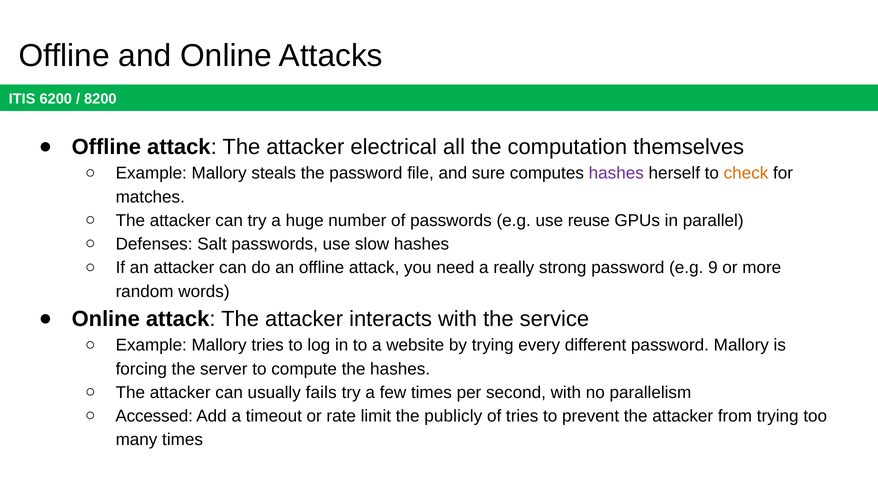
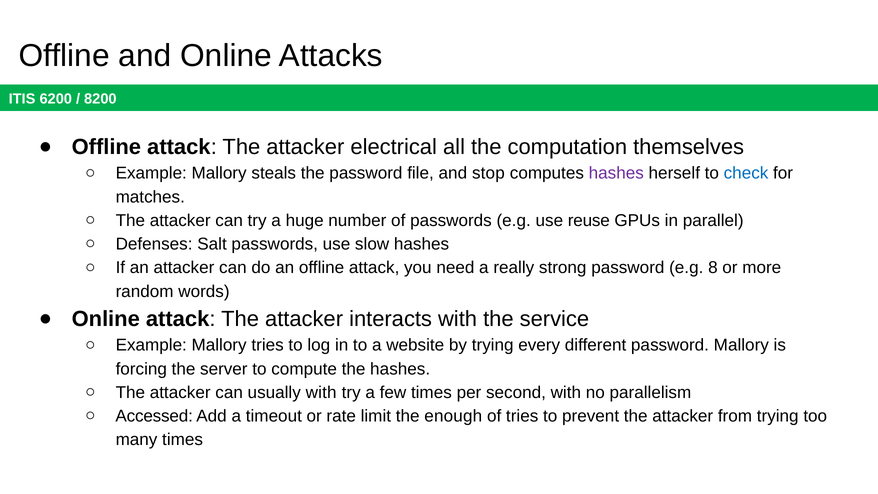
sure: sure -> stop
check colour: orange -> blue
9: 9 -> 8
usually fails: fails -> with
publicly: publicly -> enough
